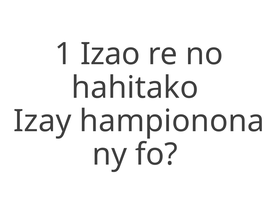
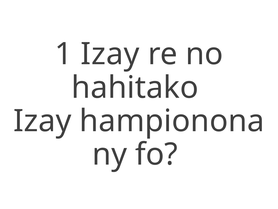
1 Izao: Izao -> Izay
